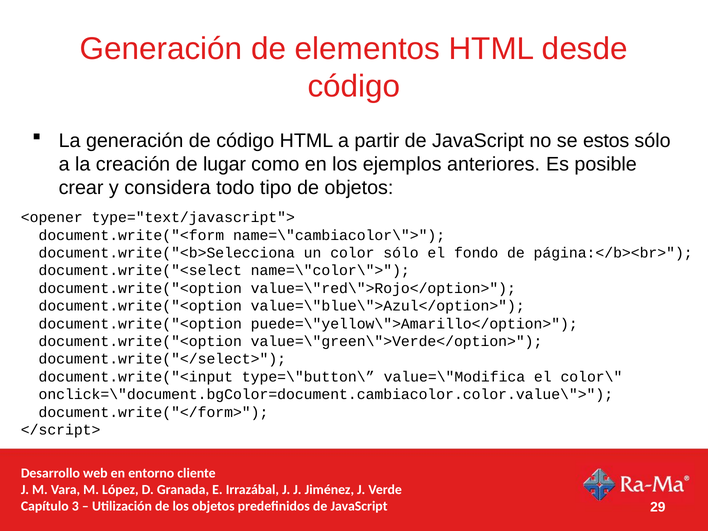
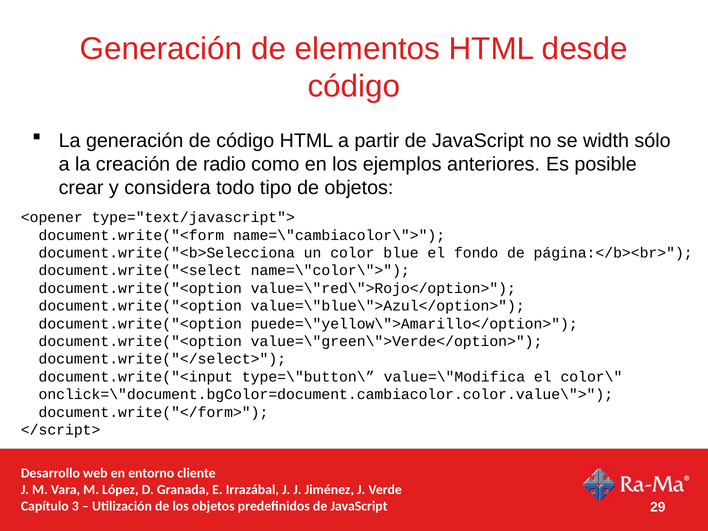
estos: estos -> width
lugar: lugar -> radio
color sólo: sólo -> blue
